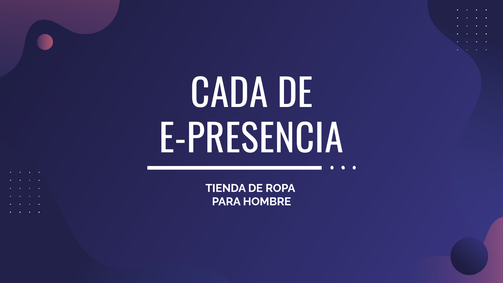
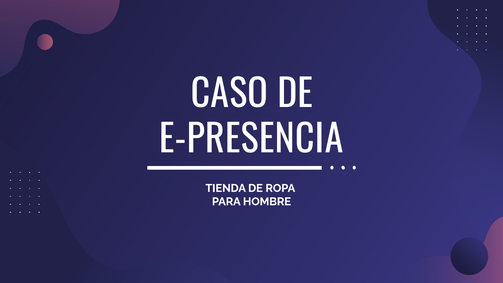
CADA: CADA -> CASO
